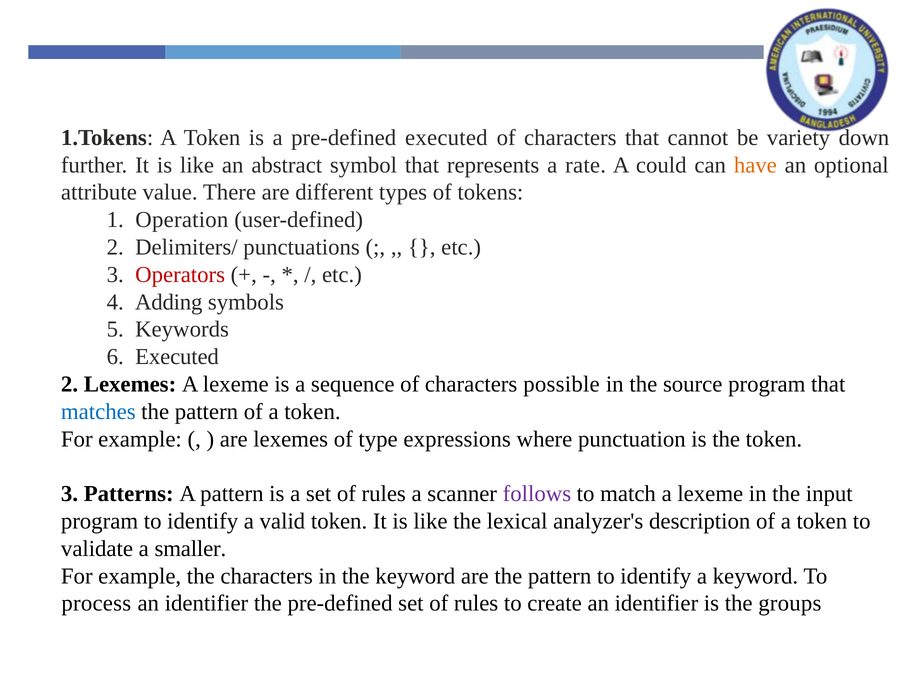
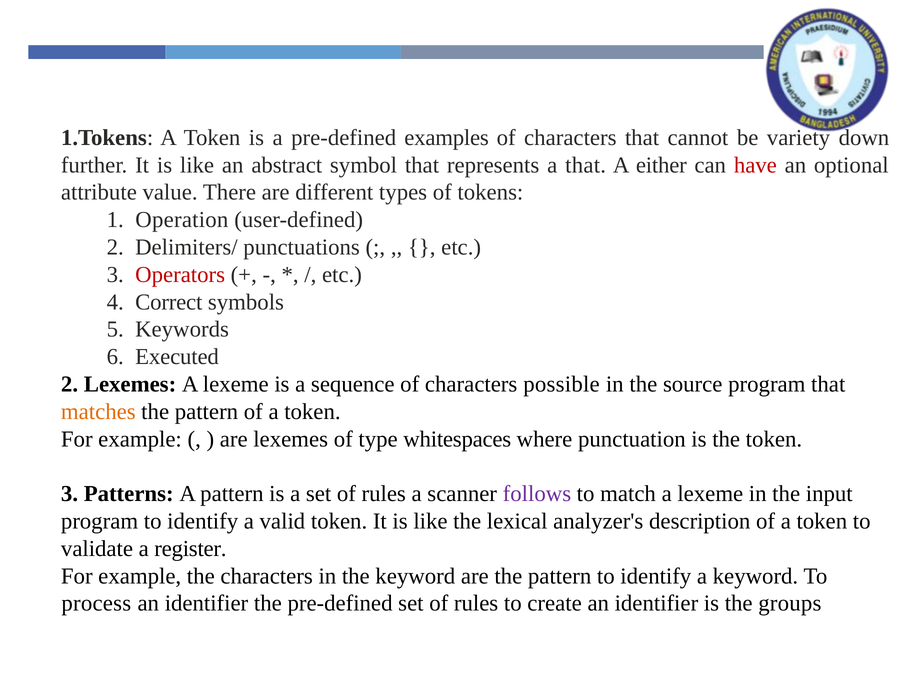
pre-defined executed: executed -> examples
a rate: rate -> that
could: could -> either
have colour: orange -> red
Adding: Adding -> Correct
matches colour: blue -> orange
expressions: expressions -> whitespaces
smaller: smaller -> register
